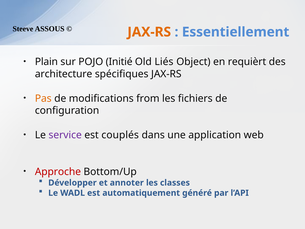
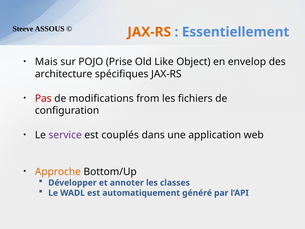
Plain: Plain -> Mais
Initié: Initié -> Prise
Liés: Liés -> Like
requièrt: requièrt -> envelop
Pas colour: orange -> red
Approche colour: red -> orange
